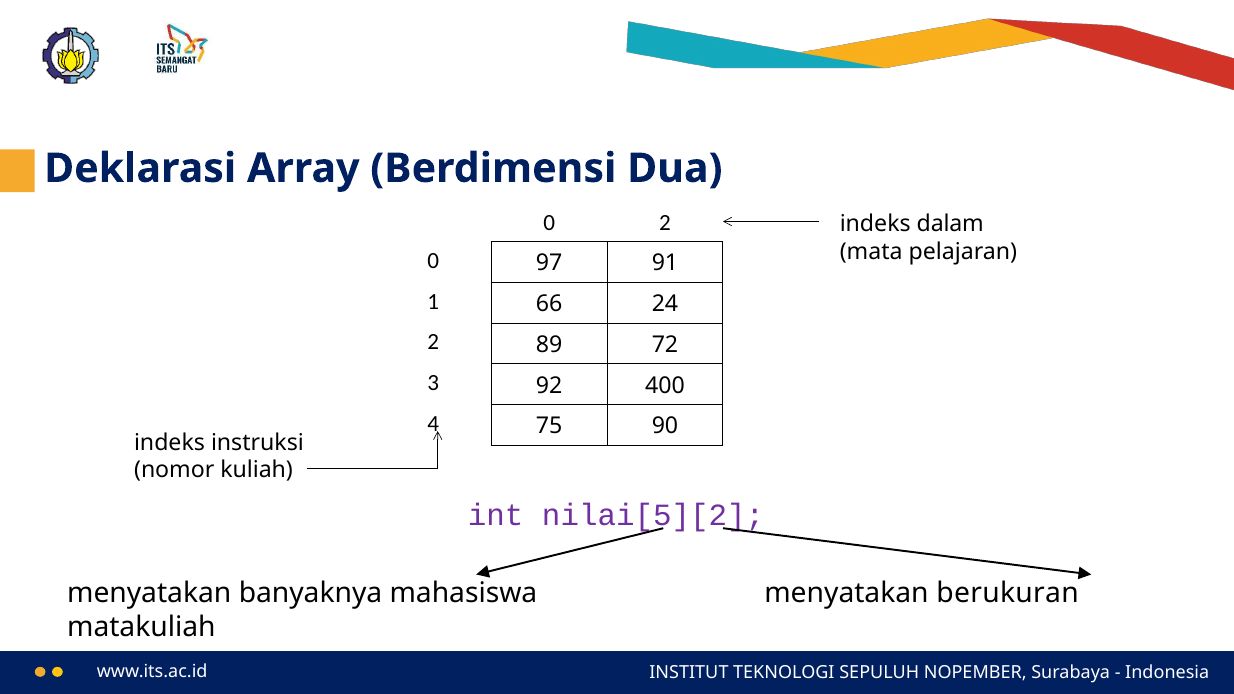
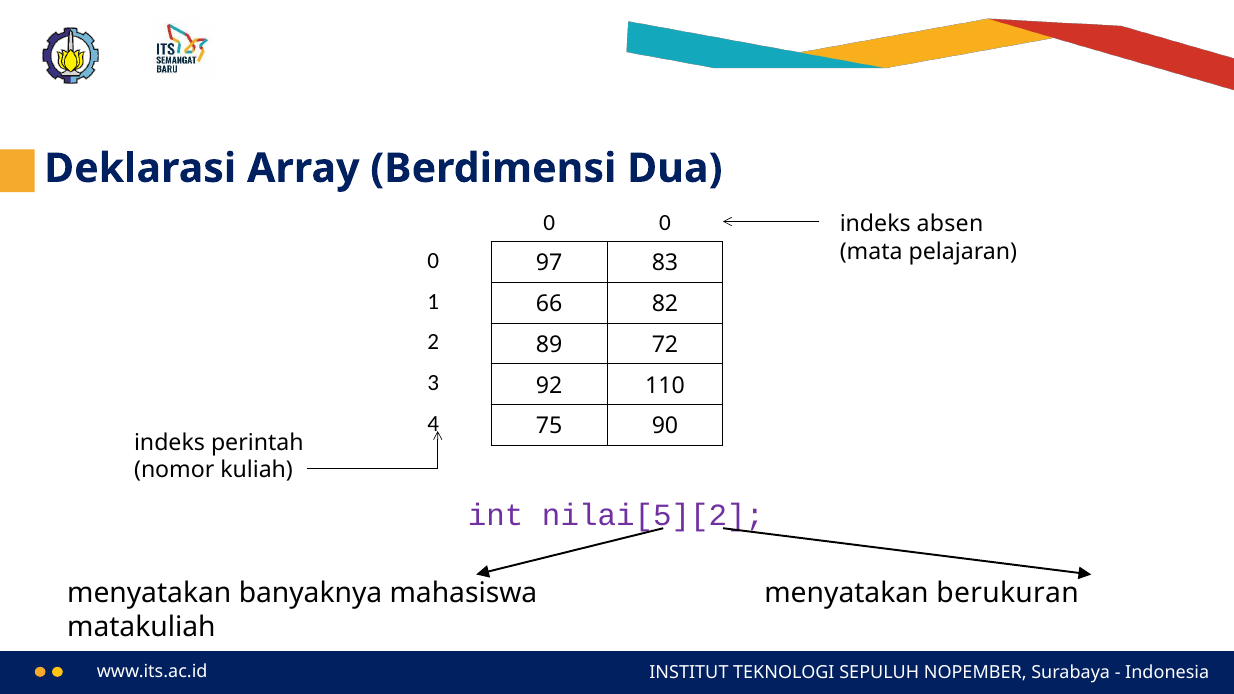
2 at (665, 223): 2 -> 0
dalam: dalam -> absen
91: 91 -> 83
24: 24 -> 82
400: 400 -> 110
instruksi: instruksi -> perintah
